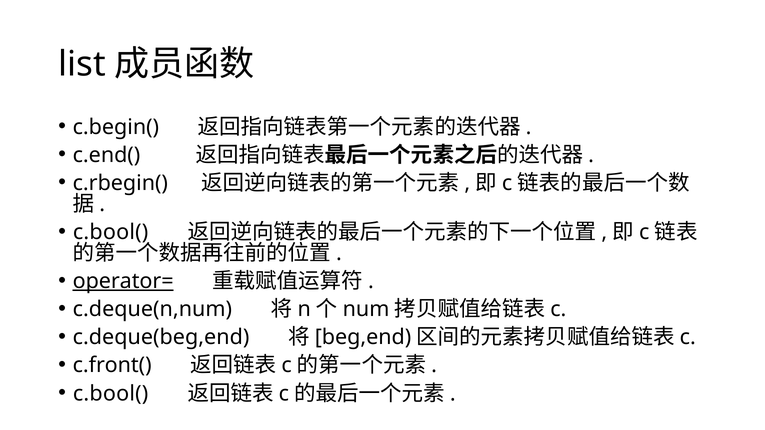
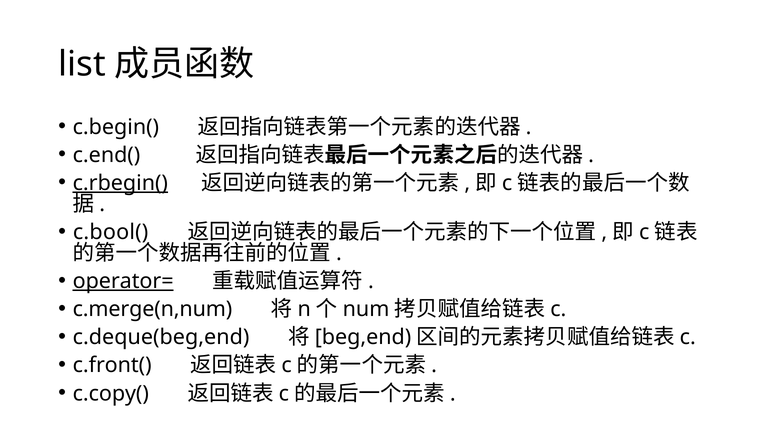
c.rbegin( underline: none -> present
c.deque(n,num: c.deque(n,num -> c.merge(n,num
c.bool( at (111, 394): c.bool( -> c.copy(
